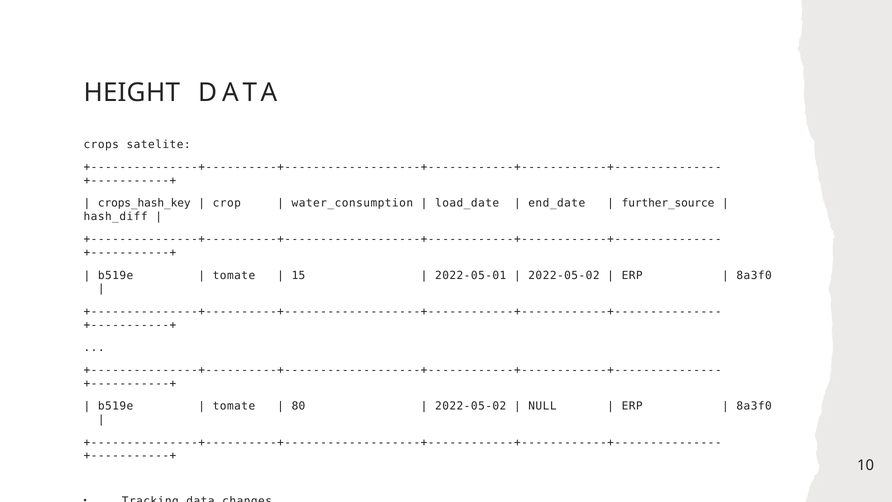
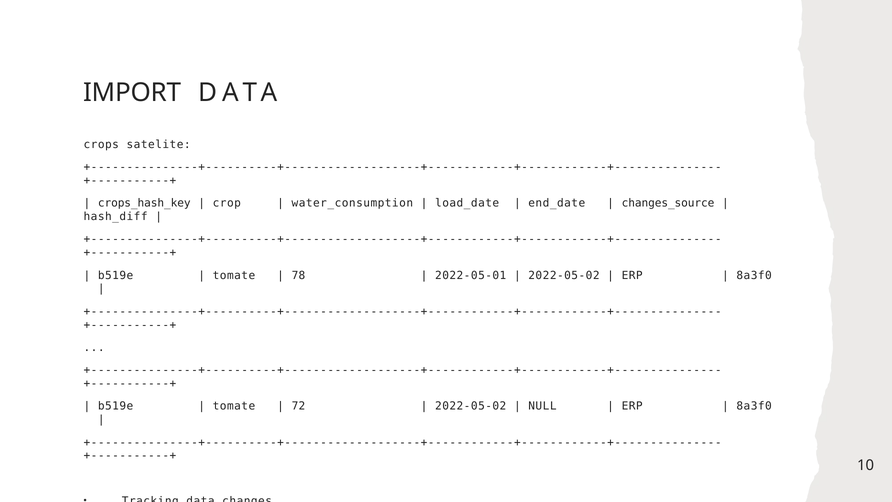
HEIGHT at (132, 92): HEIGHT -> IMPORT
further_source: further_source -> changes_source
15: 15 -> 78
80: 80 -> 72
